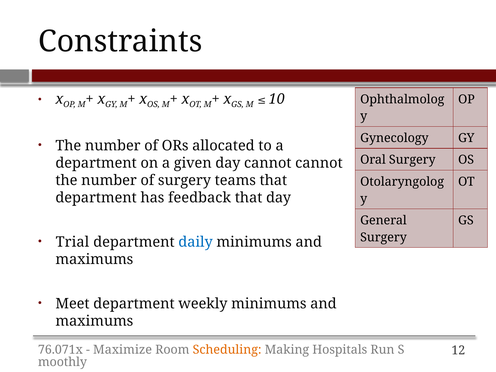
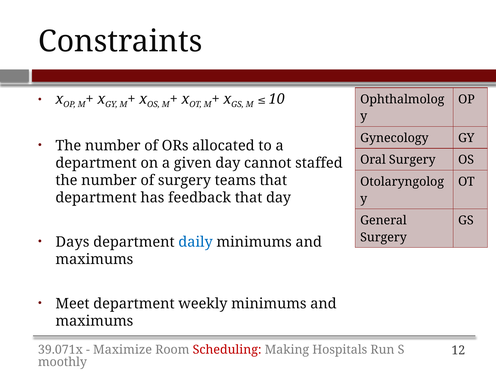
cannot cannot: cannot -> staffed
Trial: Trial -> Days
76.071x: 76.071x -> 39.071x
Scheduling colour: orange -> red
